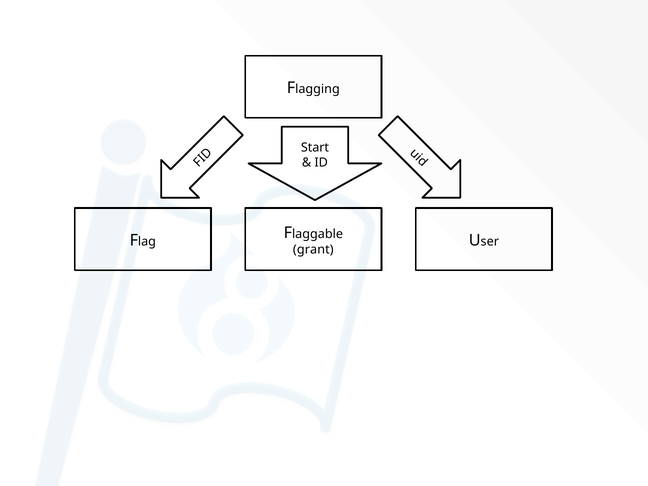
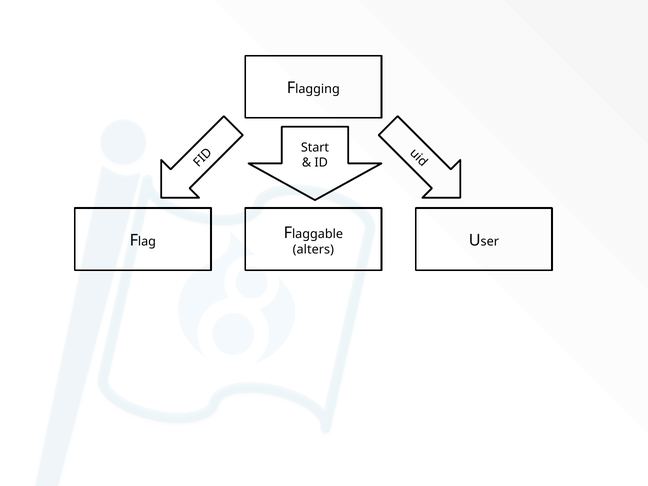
grant: grant -> alters
